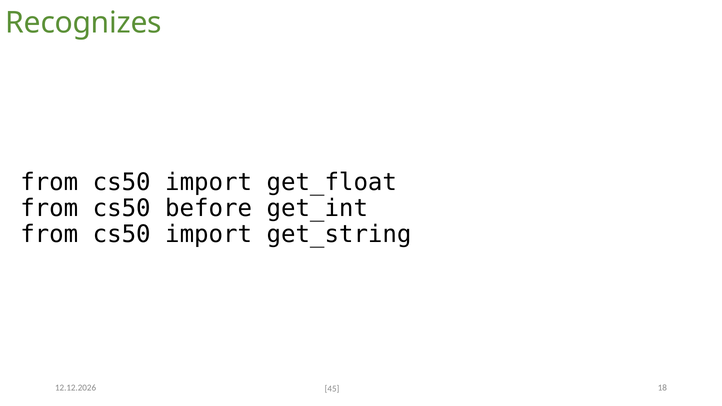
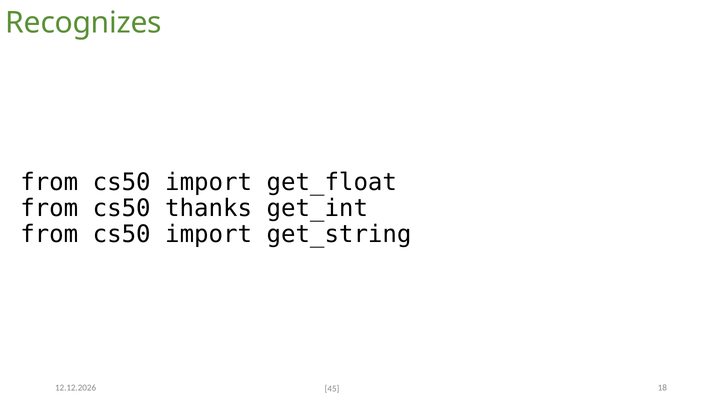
before: before -> thanks
